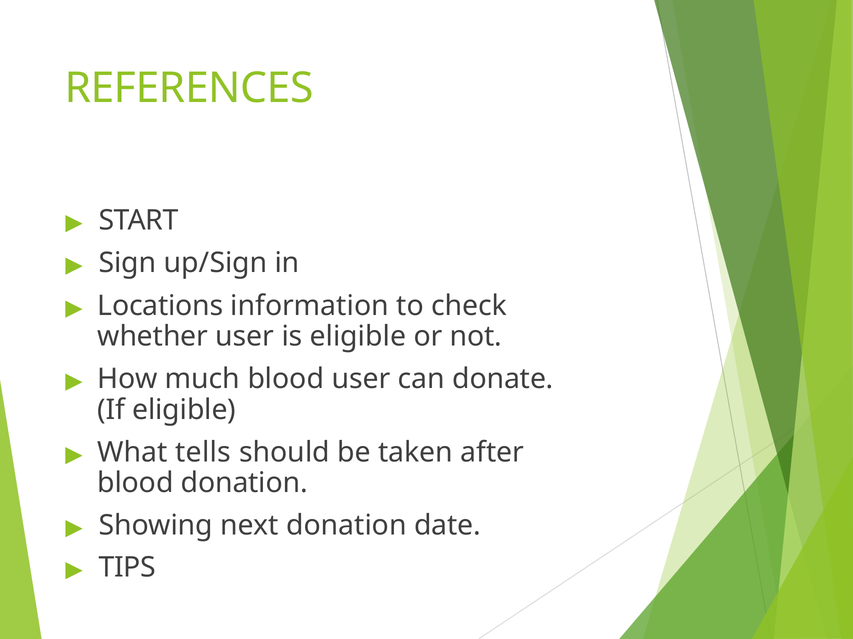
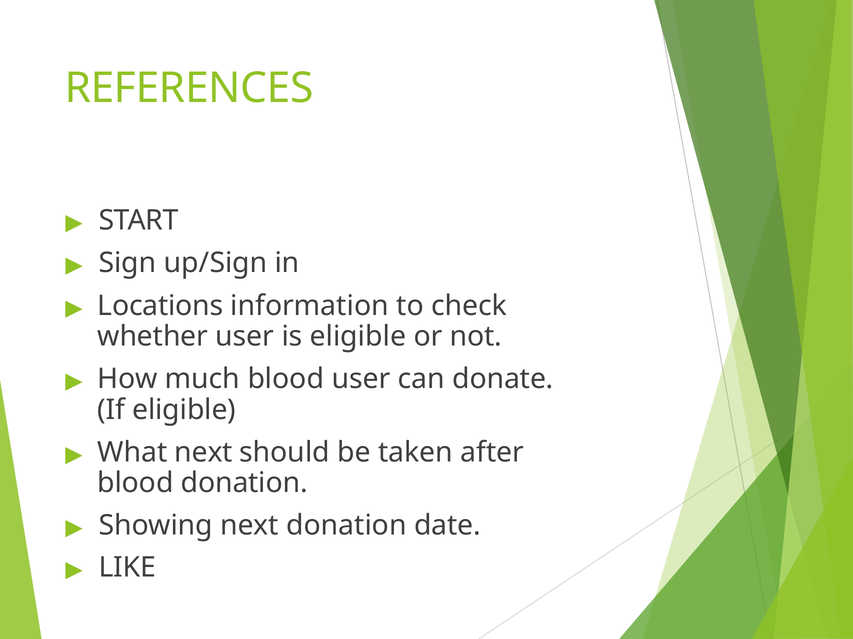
What tells: tells -> next
TIPS: TIPS -> LIKE
